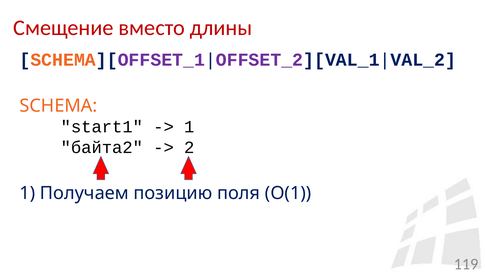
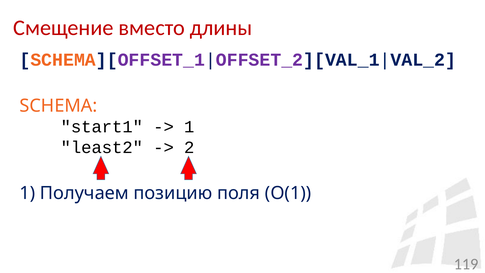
байта2: байта2 -> least2
